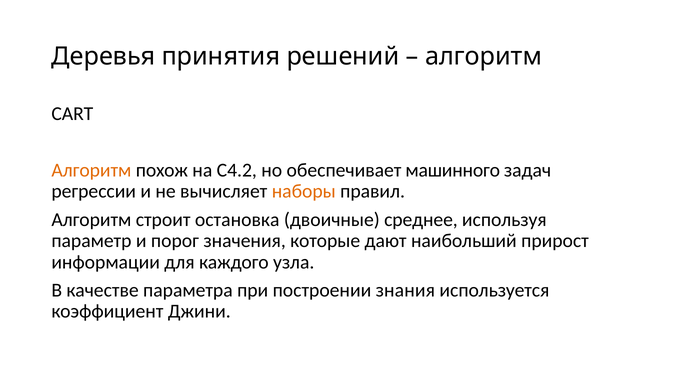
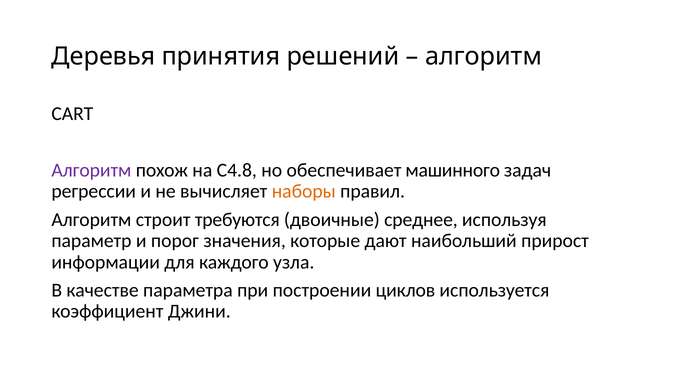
Алгоритм at (91, 170) colour: orange -> purple
C4.2: C4.2 -> C4.8
остановка: остановка -> требуются
знания: знания -> циклов
